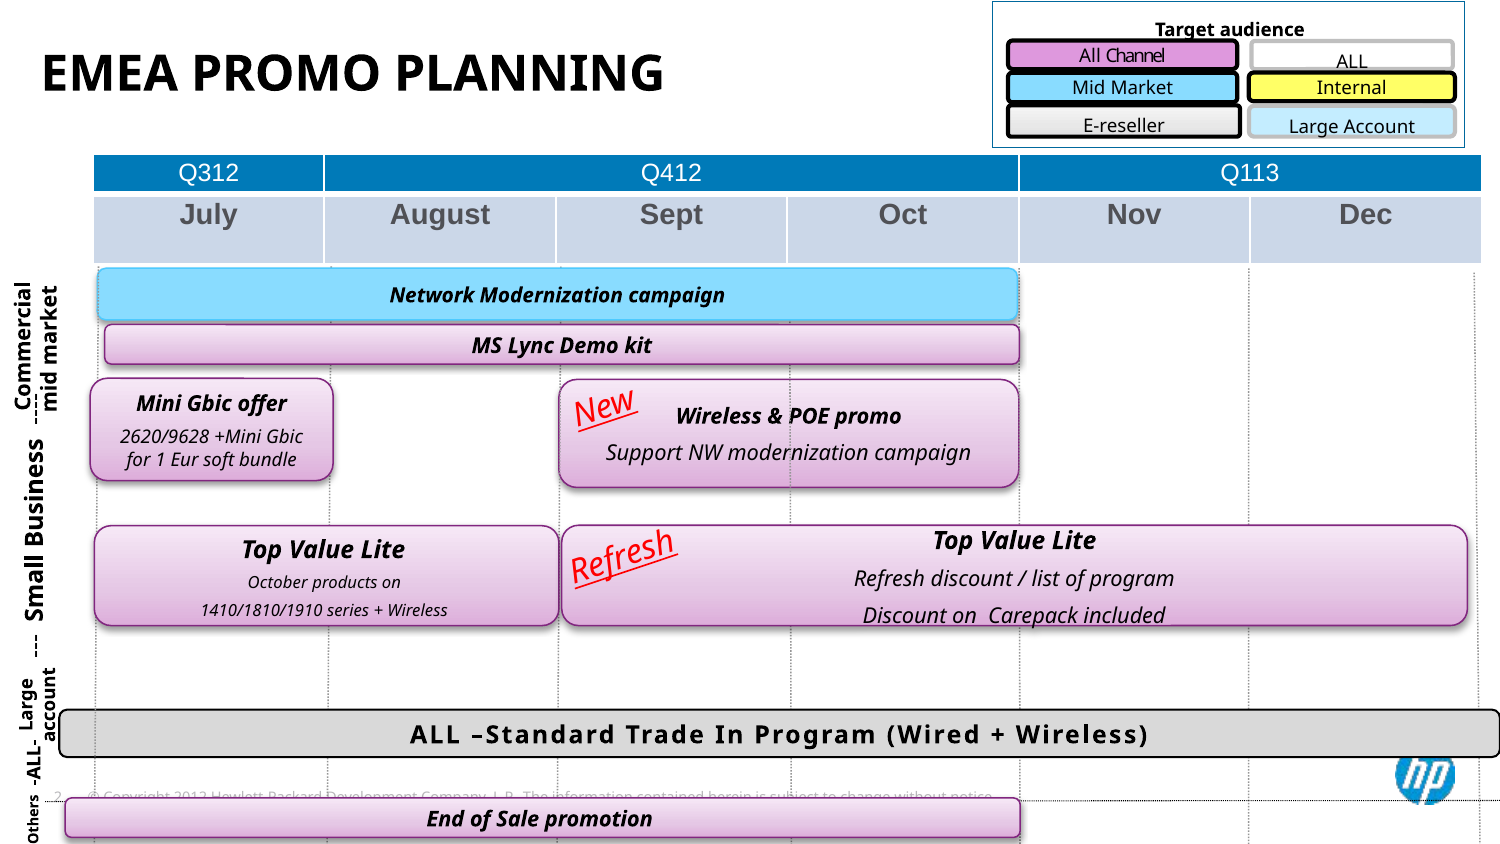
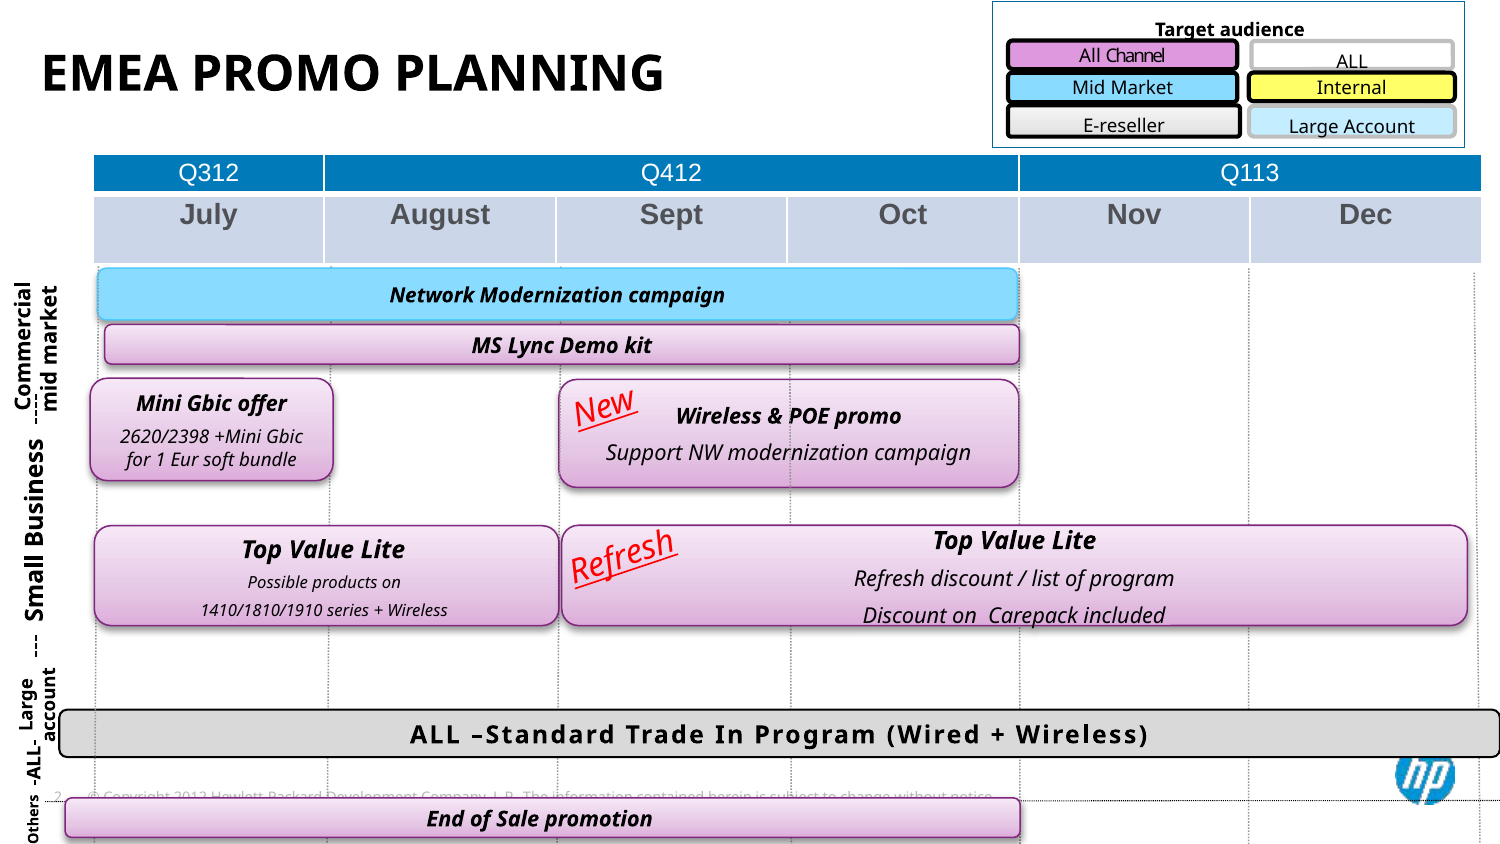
2620/9628: 2620/9628 -> 2620/2398
October: October -> Possible
